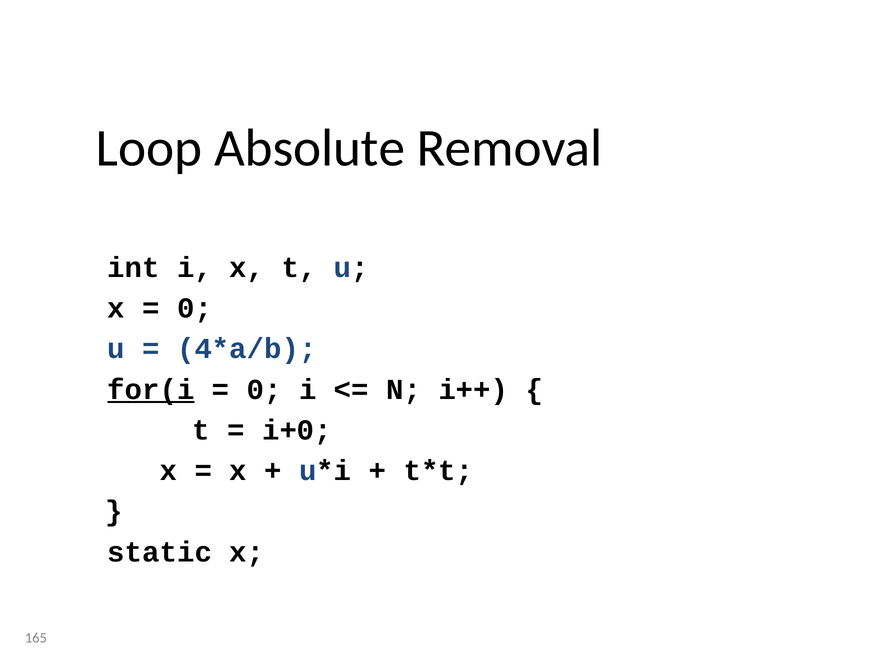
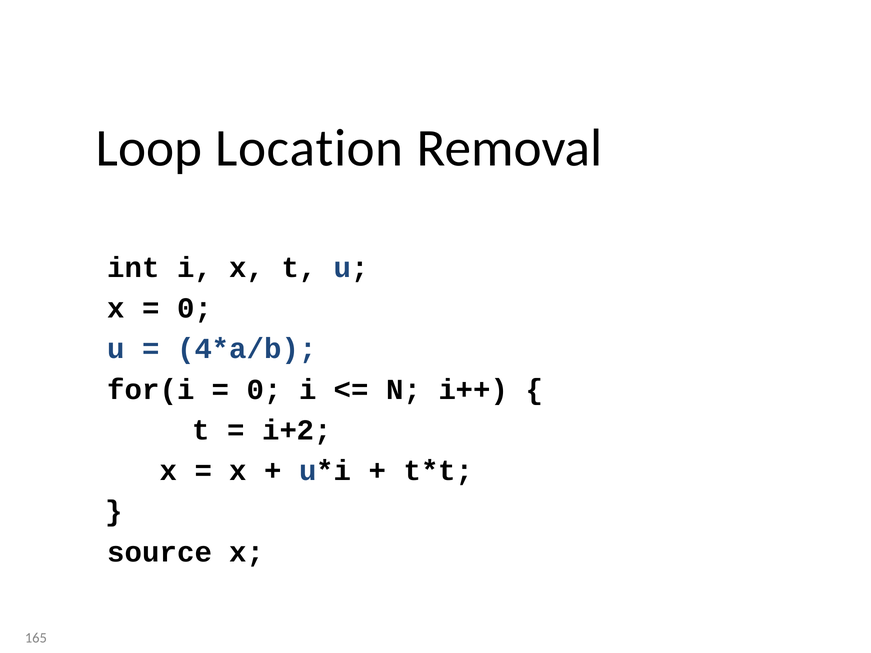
Absolute: Absolute -> Location
for(i underline: present -> none
i+0: i+0 -> i+2
static: static -> source
